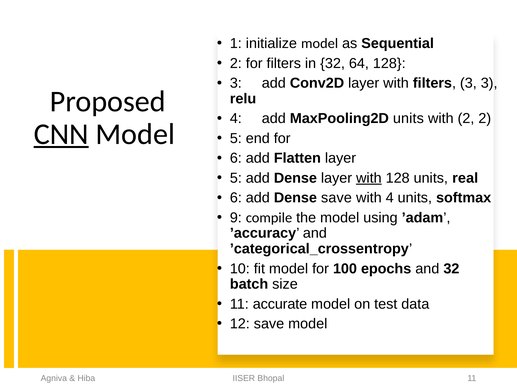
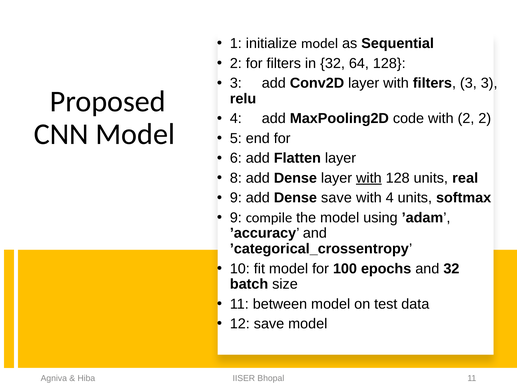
MaxPooling2D units: units -> code
CNN underline: present -> none
5 at (236, 178): 5 -> 8
6 at (236, 198): 6 -> 9
accurate: accurate -> between
